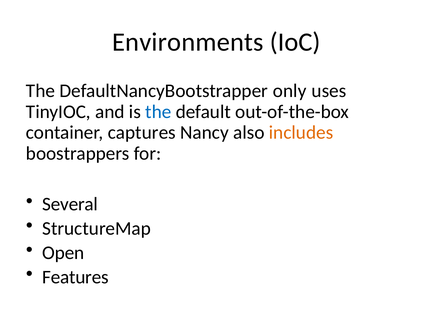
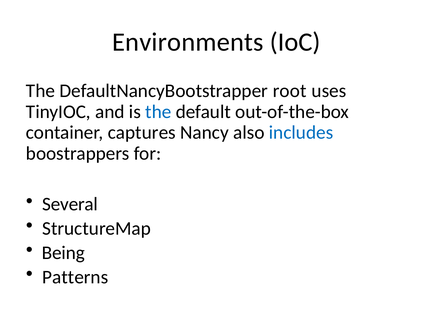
only: only -> root
includes colour: orange -> blue
Open: Open -> Being
Features: Features -> Patterns
